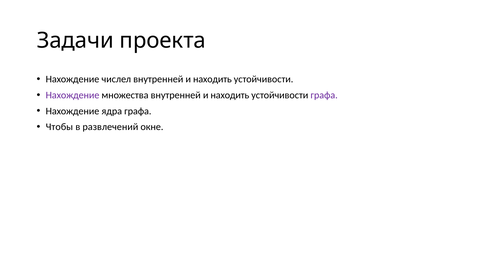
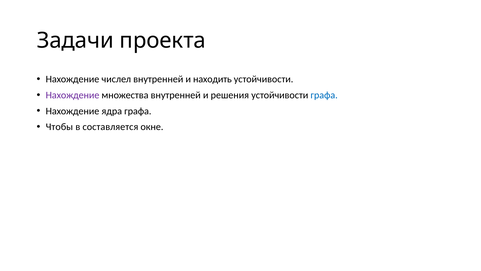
множества внутренней и находить: находить -> решения
графа at (324, 95) colour: purple -> blue
развлечений: развлечений -> составляется
